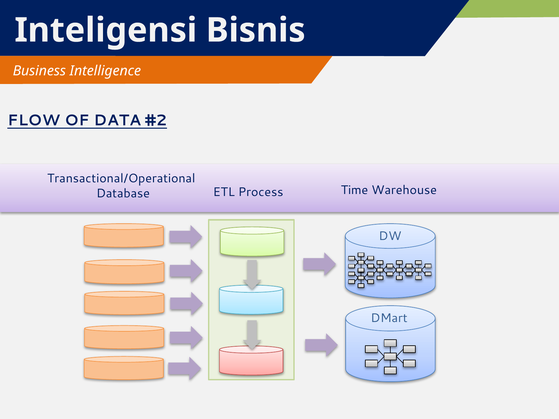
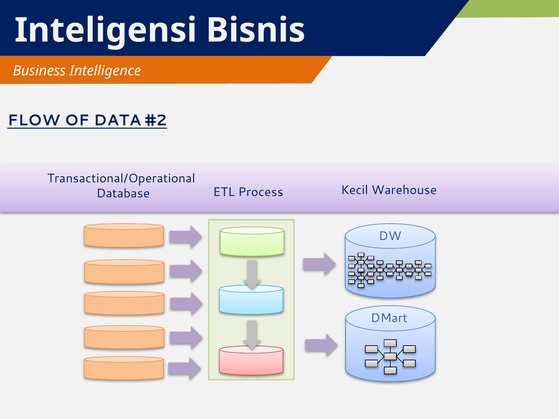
Time: Time -> Kecil
